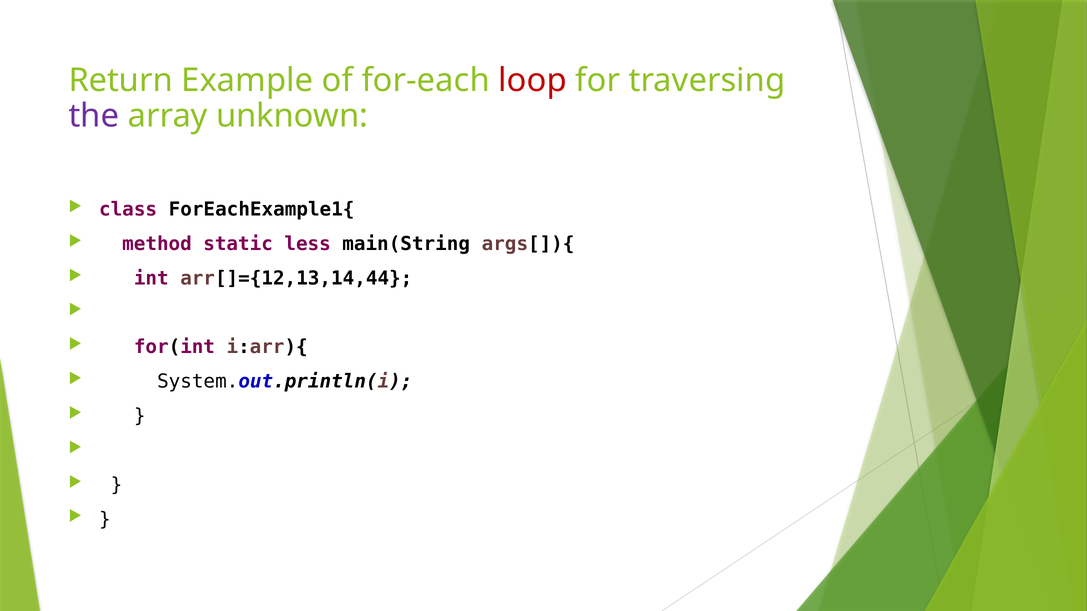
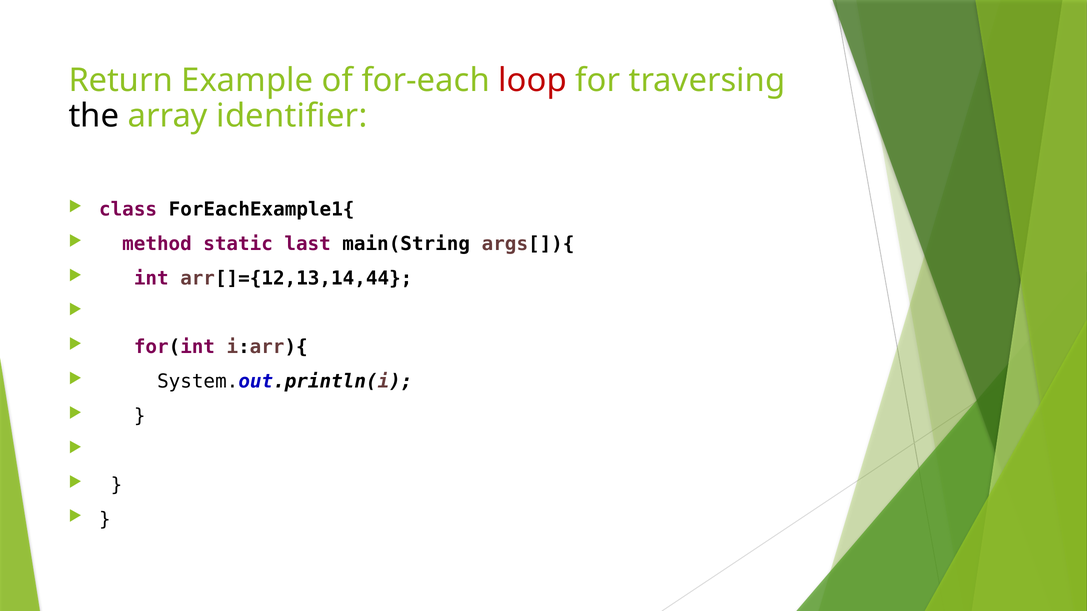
the colour: purple -> black
unknown: unknown -> identifier
less: less -> last
